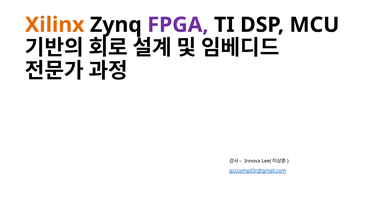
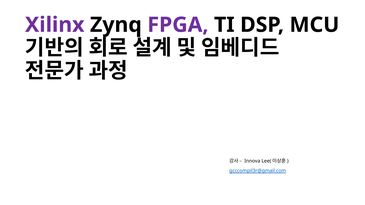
Xilinx colour: orange -> purple
